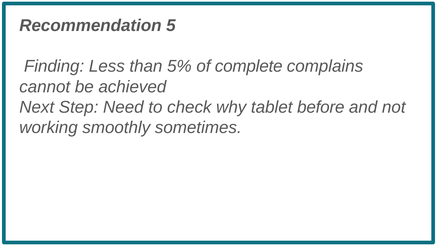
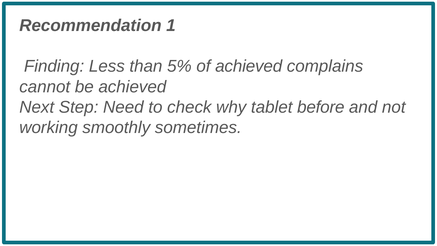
5: 5 -> 1
of complete: complete -> achieved
